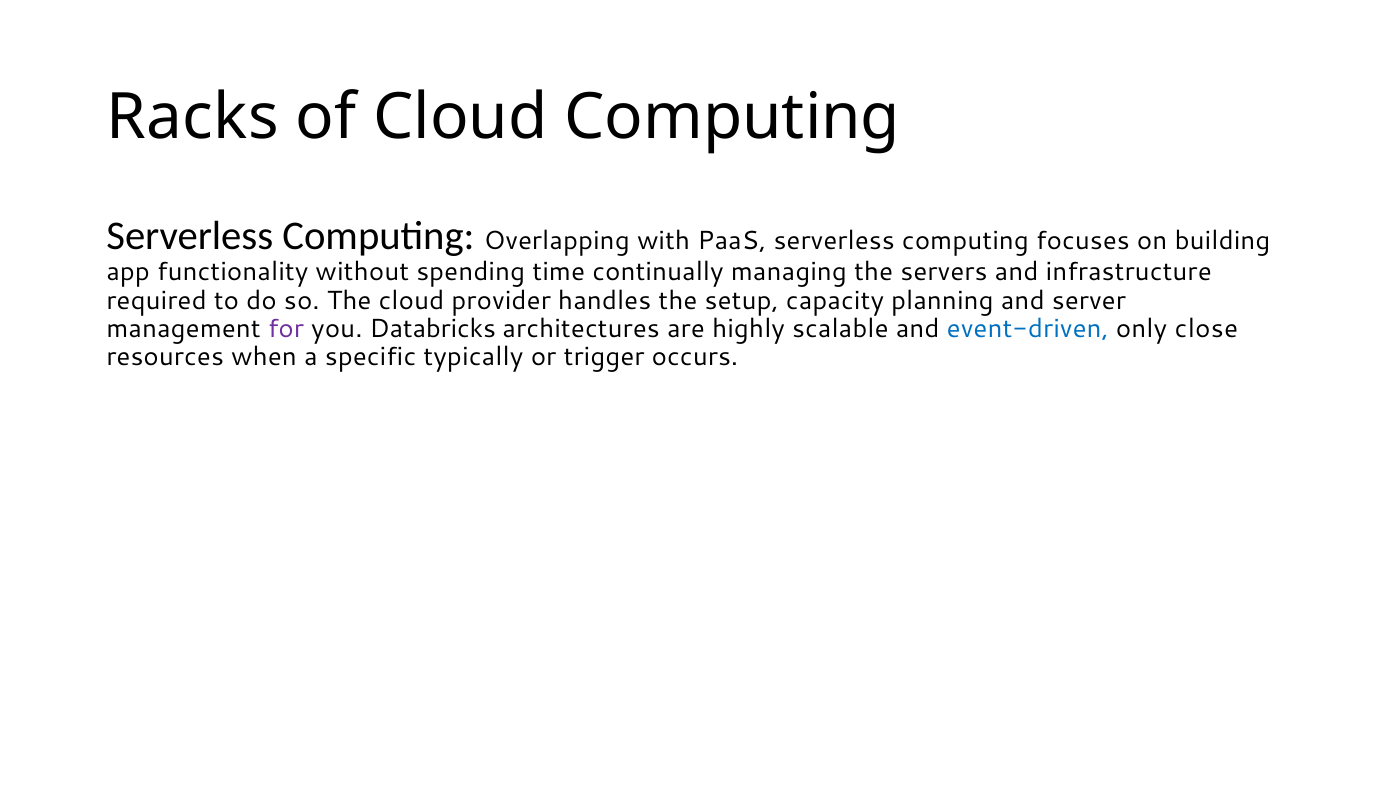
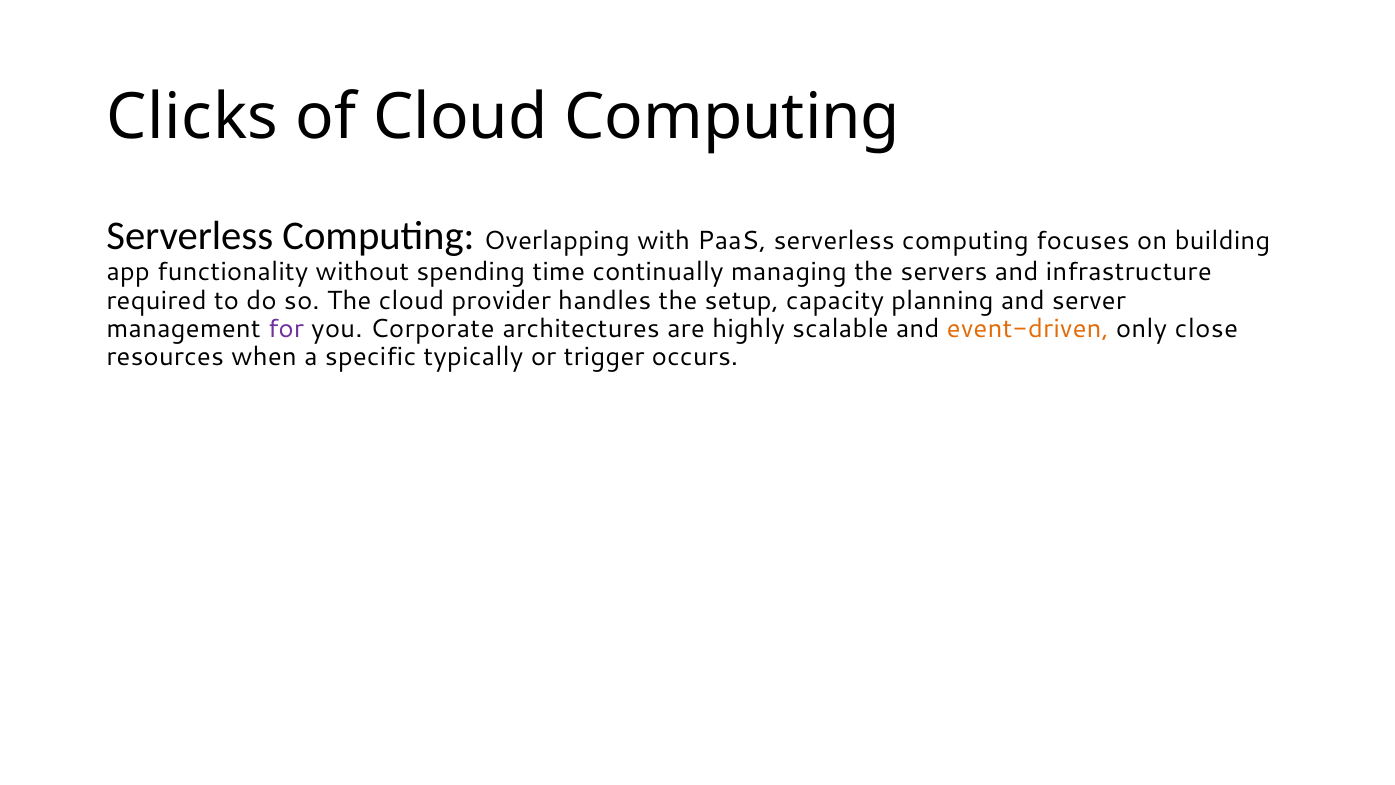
Racks: Racks -> Clicks
Databricks: Databricks -> Corporate
event-driven colour: blue -> orange
